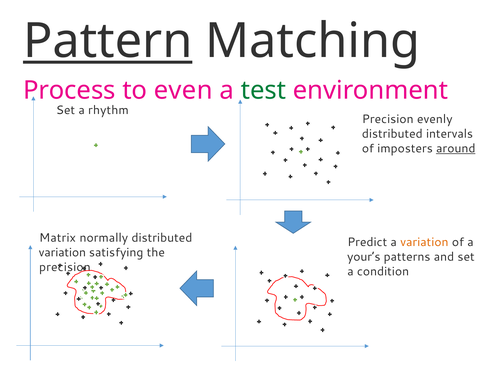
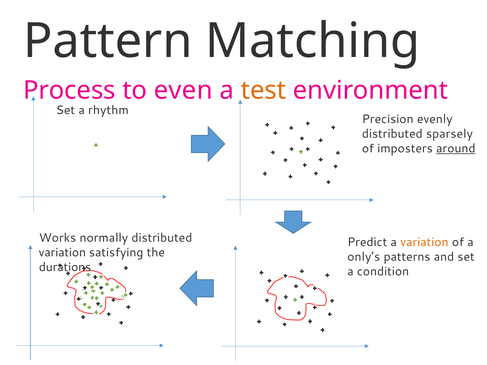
Pattern underline: present -> none
test colour: green -> orange
intervals: intervals -> sparsely
Matrix: Matrix -> Works
your’s: your’s -> only’s
precision at (65, 267): precision -> durations
